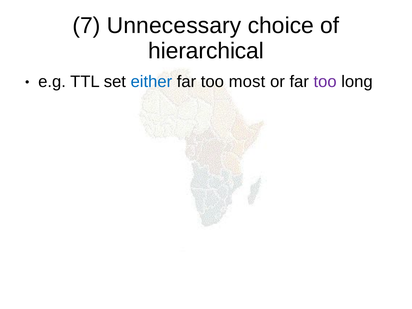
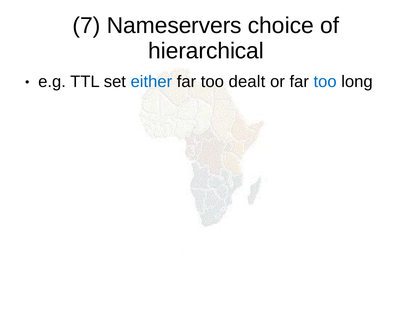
Unnecessary: Unnecessary -> Nameservers
most: most -> dealt
too at (325, 82) colour: purple -> blue
